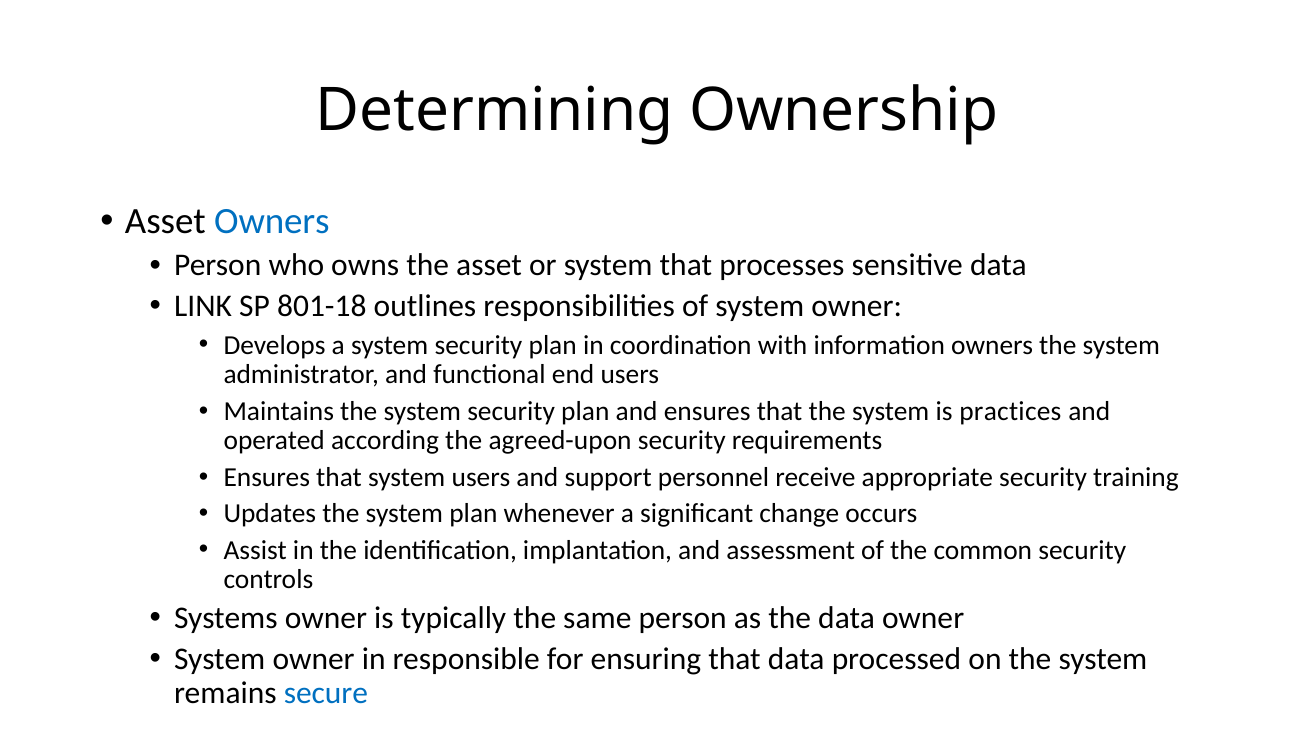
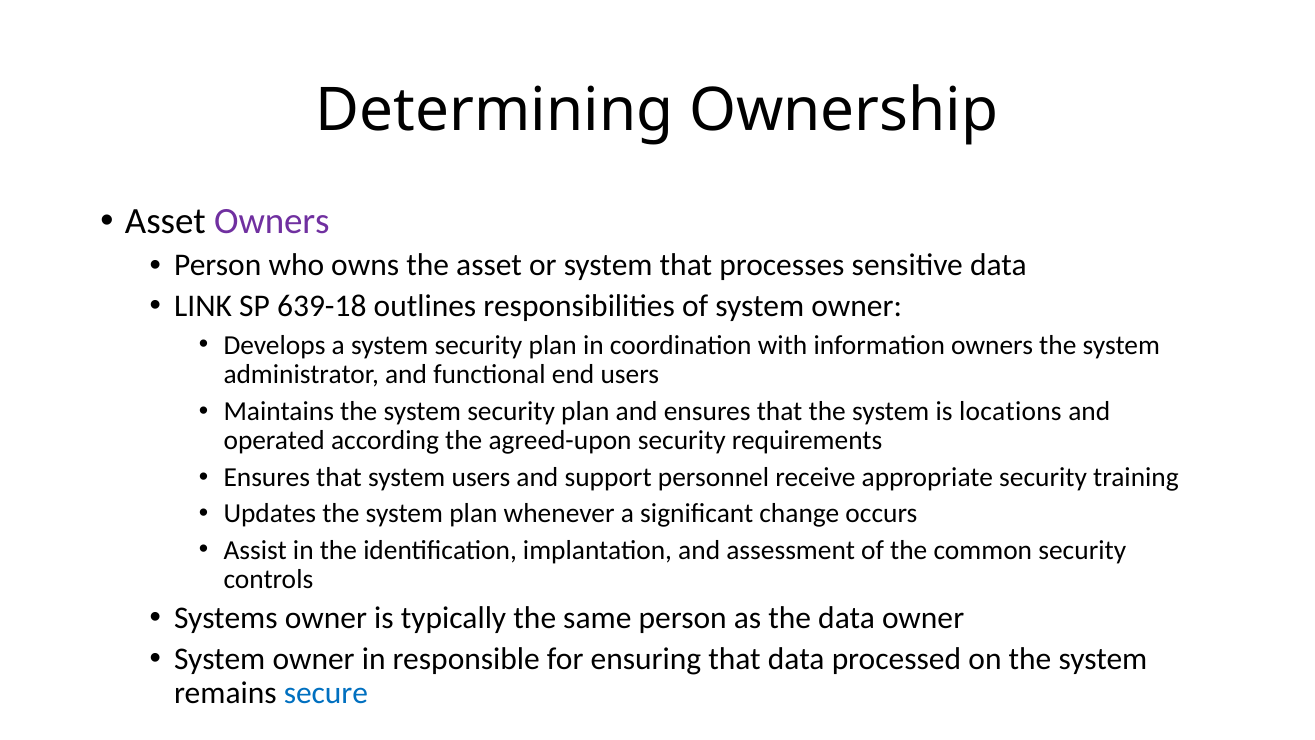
Owners at (272, 222) colour: blue -> purple
801-18: 801-18 -> 639-18
practices: practices -> locations
